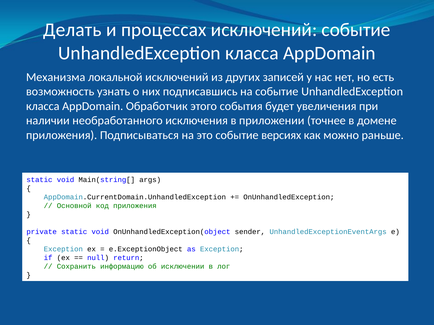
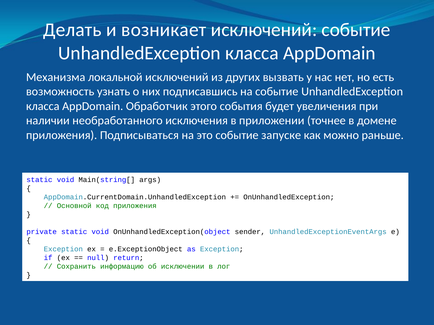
процессах: процессах -> возникает
записей: записей -> вызвать
версиях: версиях -> запуске
